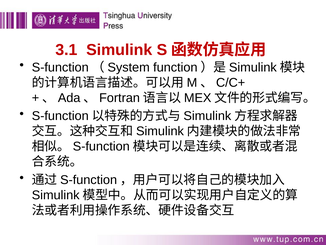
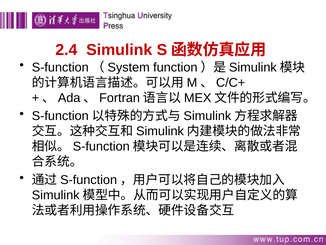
3.1: 3.1 -> 2.4
